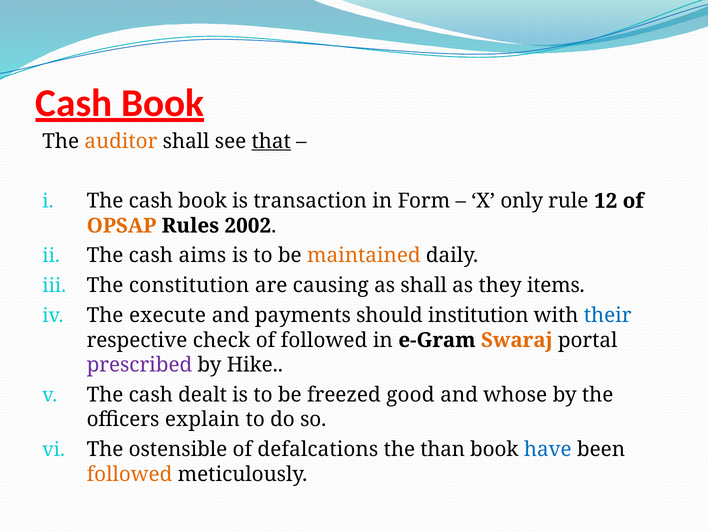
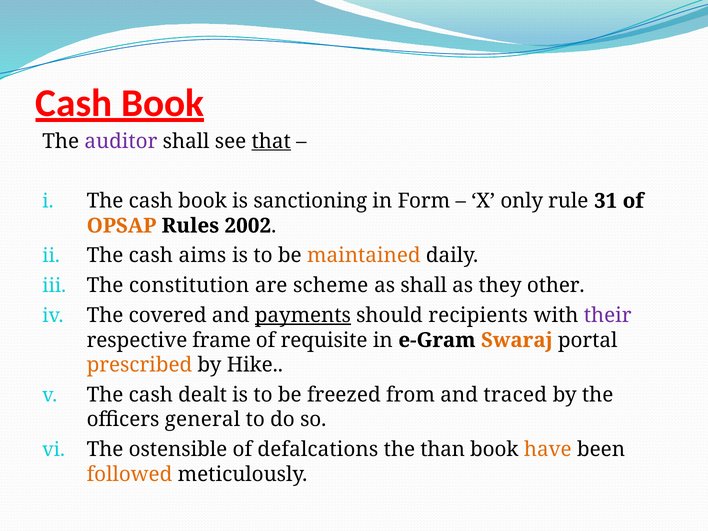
auditor colour: orange -> purple
transaction: transaction -> sanctioning
12: 12 -> 31
causing: causing -> scheme
items: items -> other
execute: execute -> covered
payments underline: none -> present
institution: institution -> recipients
their colour: blue -> purple
check: check -> frame
of followed: followed -> requisite
prescribed colour: purple -> orange
good: good -> from
whose: whose -> traced
explain: explain -> general
have colour: blue -> orange
